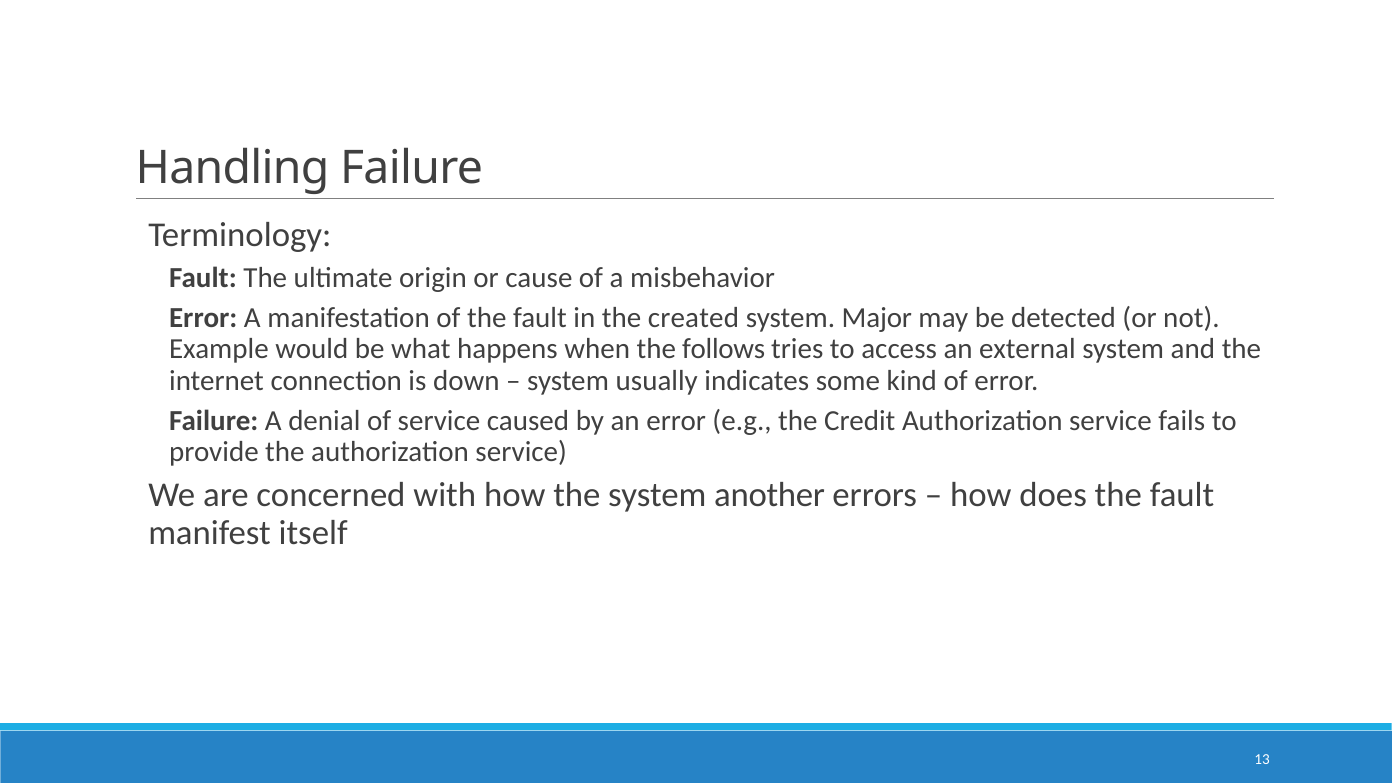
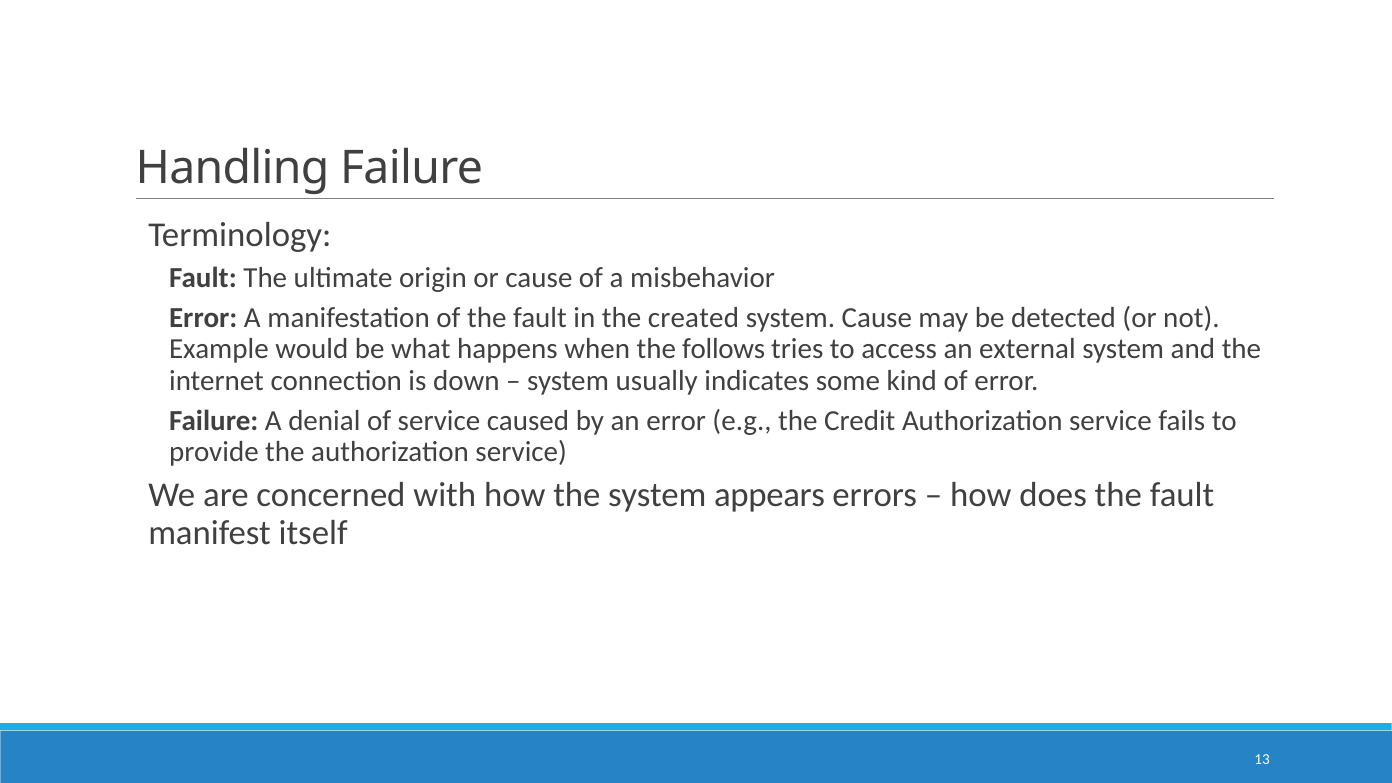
system Major: Major -> Cause
another: another -> appears
